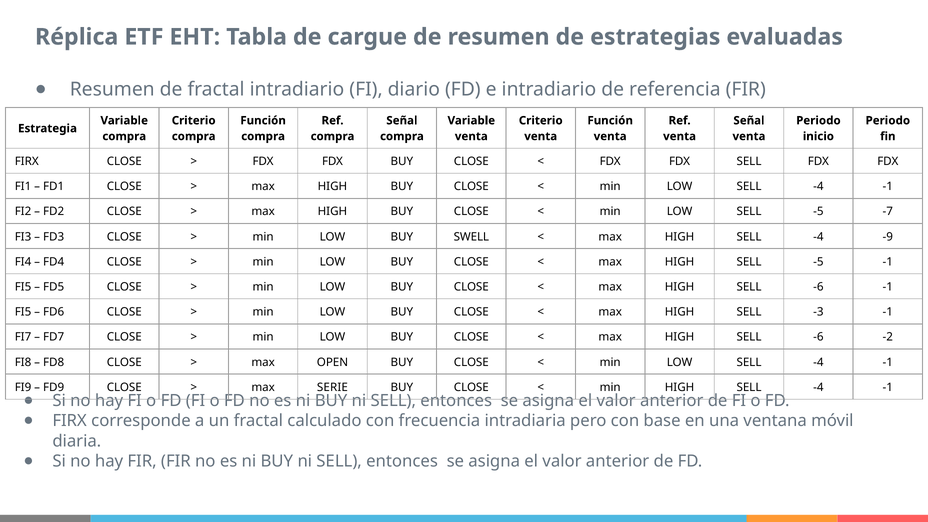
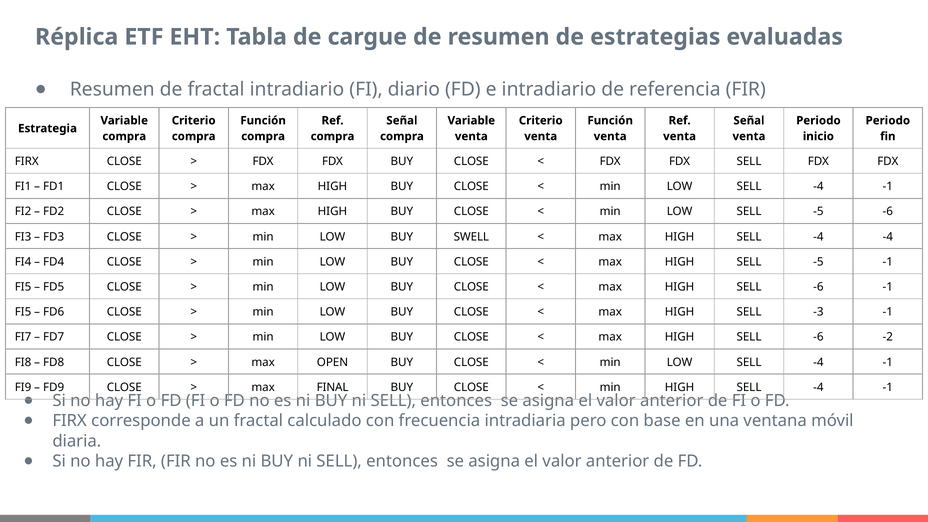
-5 -7: -7 -> -6
-4 -9: -9 -> -4
SERIE: SERIE -> FINAL
